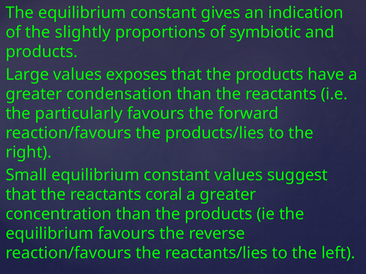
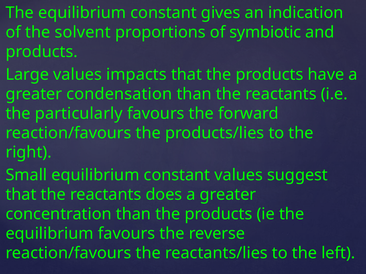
slightly: slightly -> solvent
exposes: exposes -> impacts
coral: coral -> does
